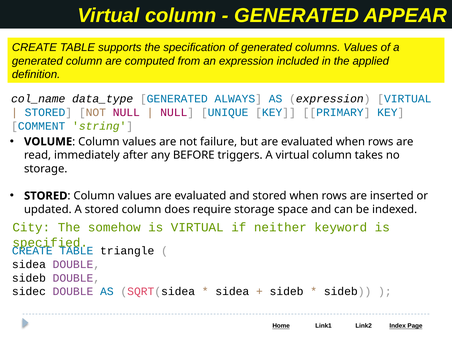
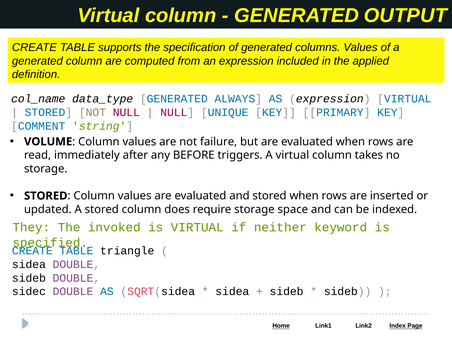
APPEAR: APPEAR -> OUTPUT
City: City -> They
somehow: somehow -> invoked
